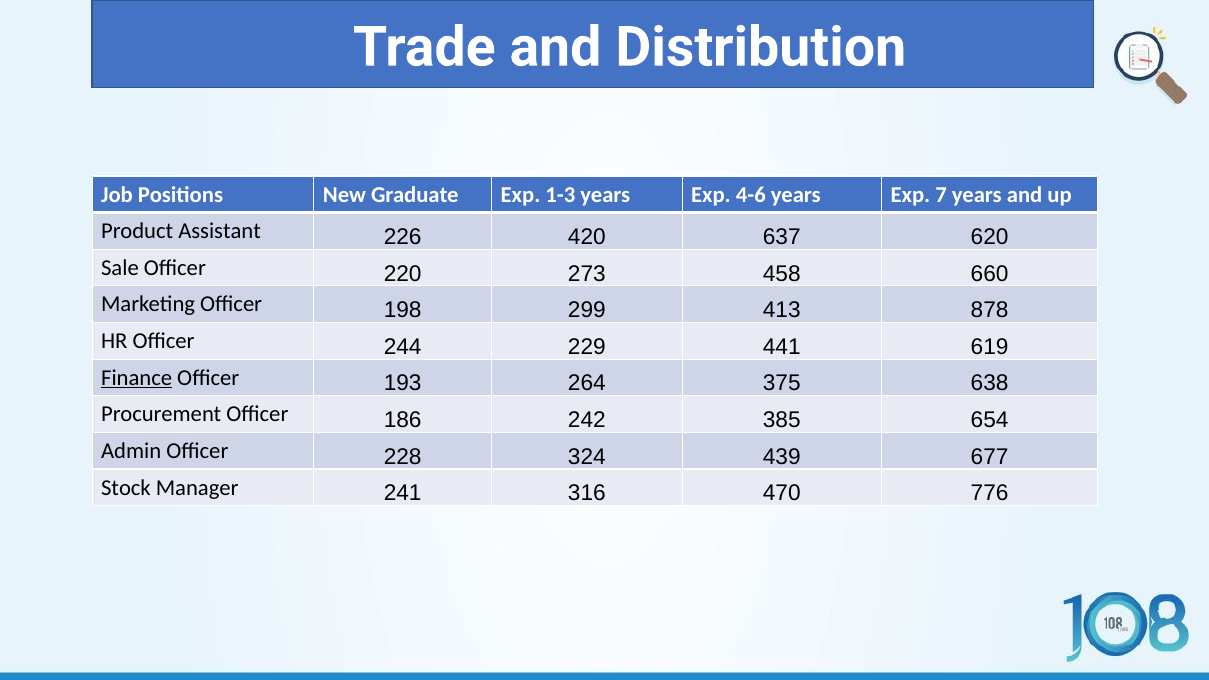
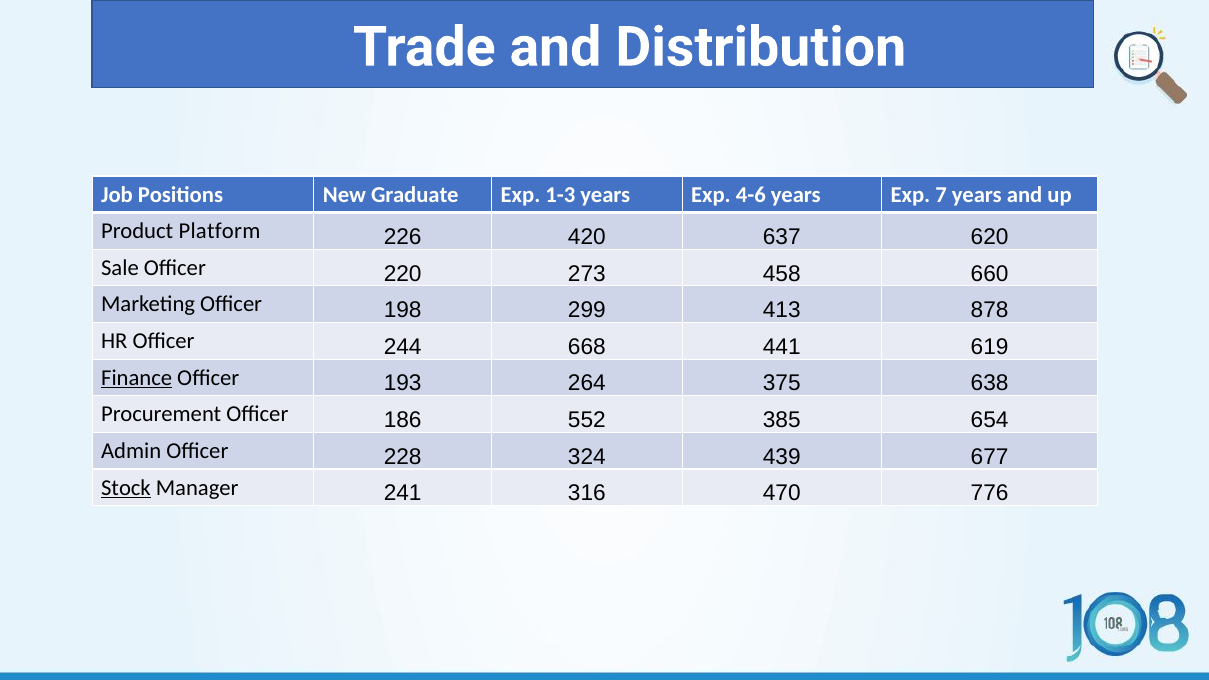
Assistant: Assistant -> Platform
229: 229 -> 668
242: 242 -> 552
Stock underline: none -> present
